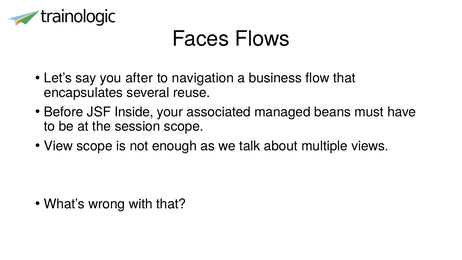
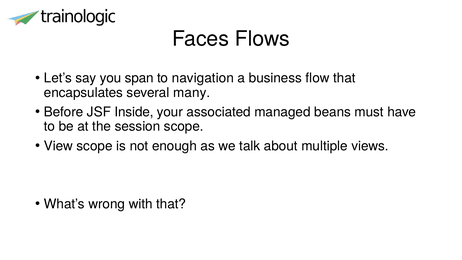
after: after -> span
reuse: reuse -> many
